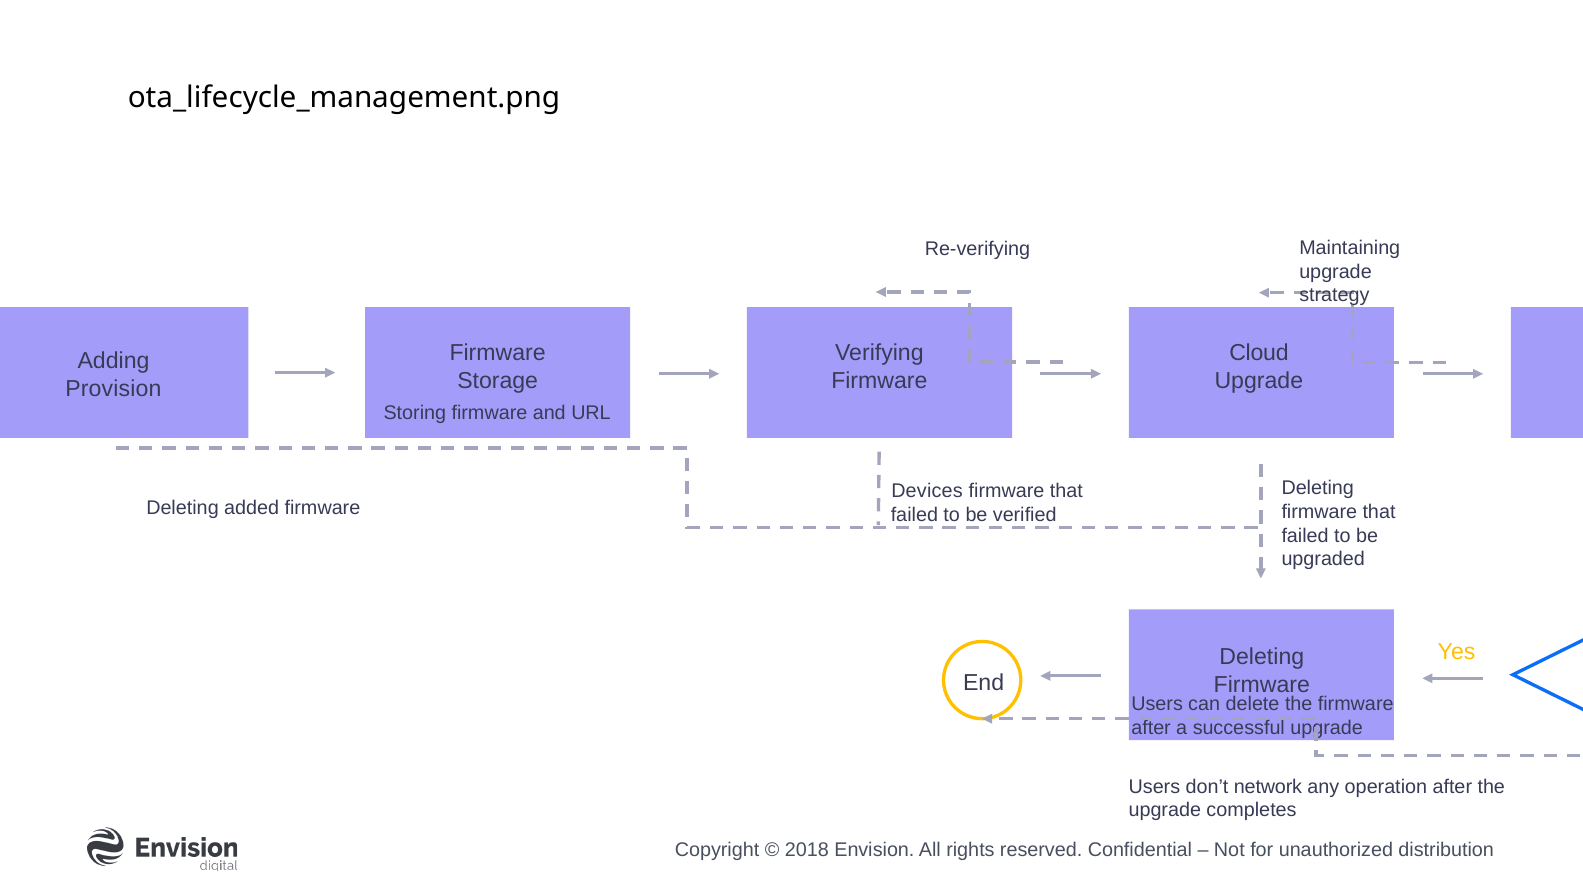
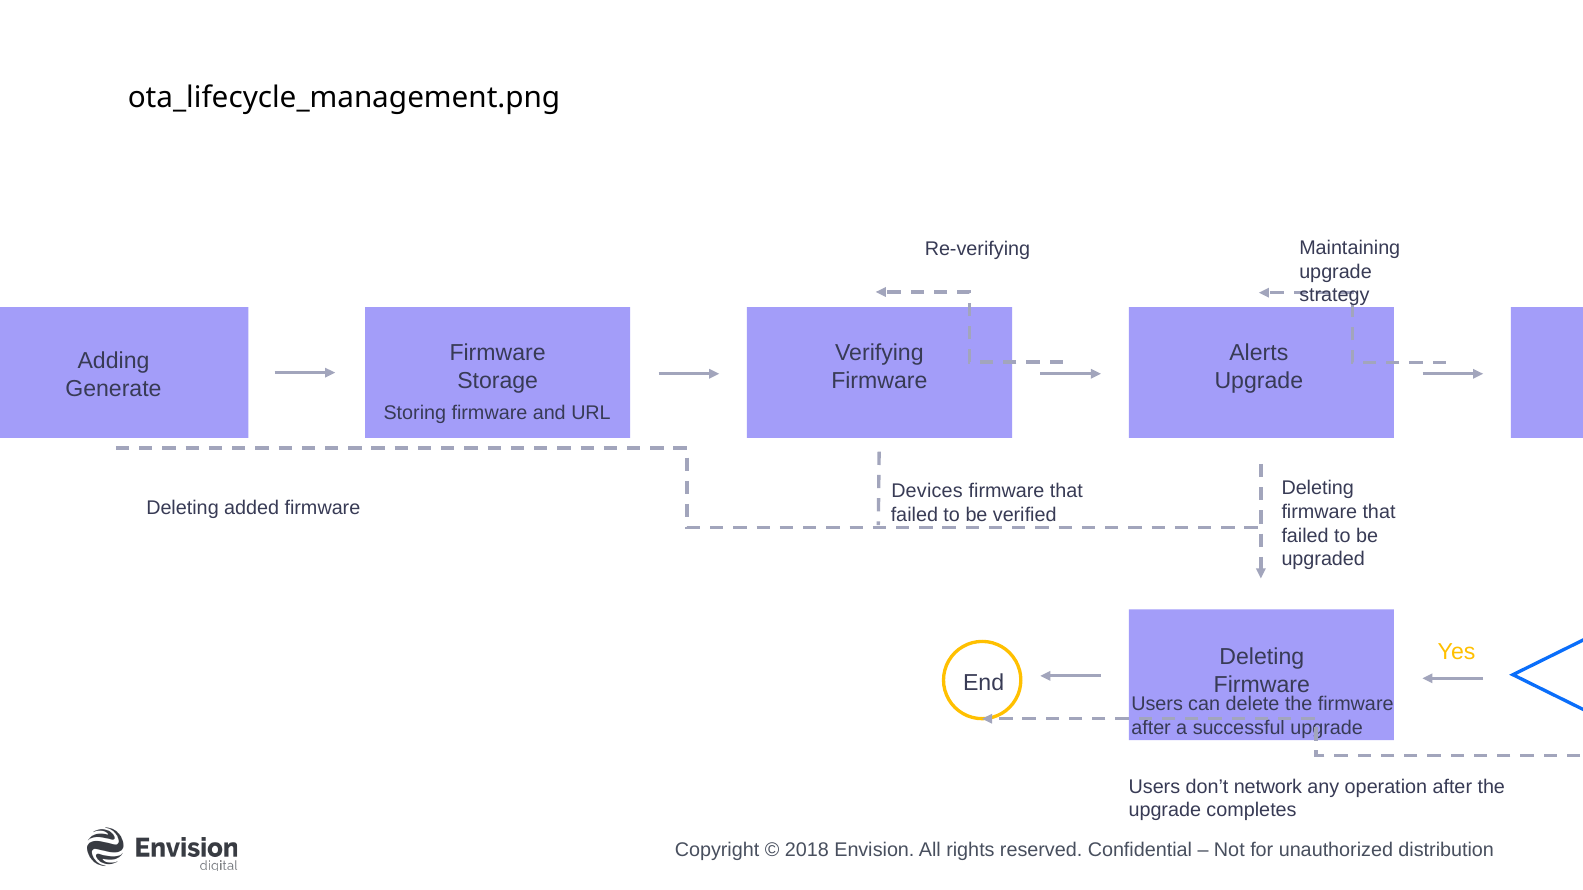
Cloud: Cloud -> Alerts
Provision: Provision -> Generate
